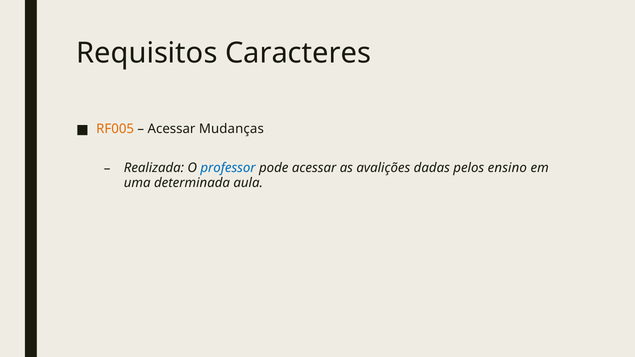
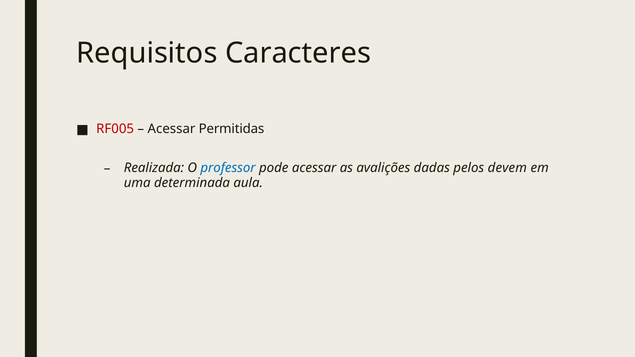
RF005 colour: orange -> red
Mudanças: Mudanças -> Permitidas
ensino: ensino -> devem
